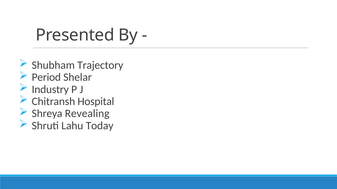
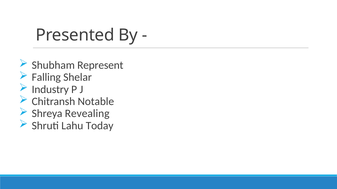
Trajectory: Trajectory -> Represent
Period: Period -> Falling
Hospital: Hospital -> Notable
